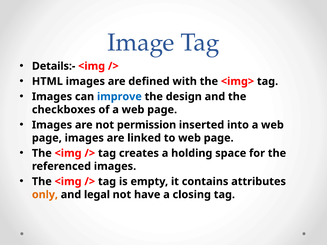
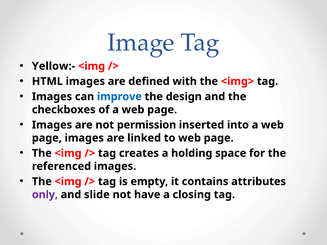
Details:-: Details:- -> Yellow:-
only colour: orange -> purple
legal: legal -> slide
